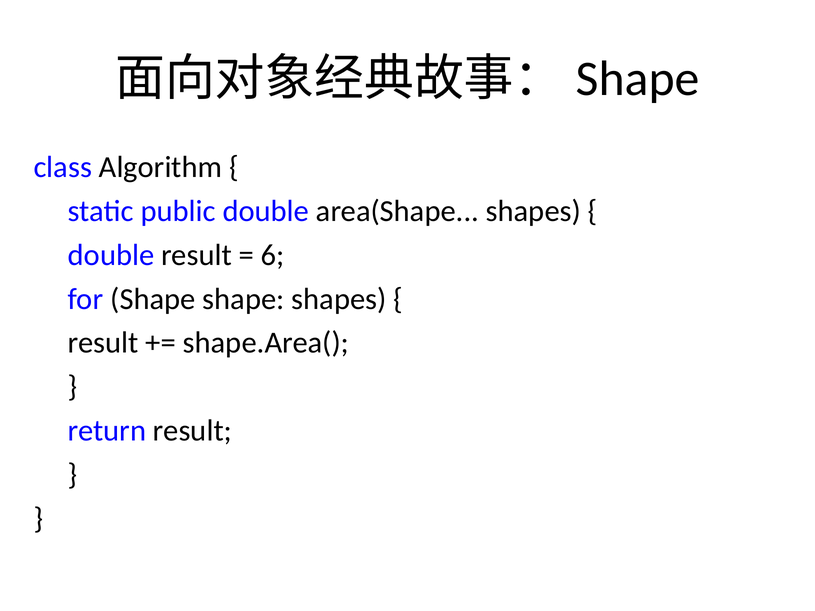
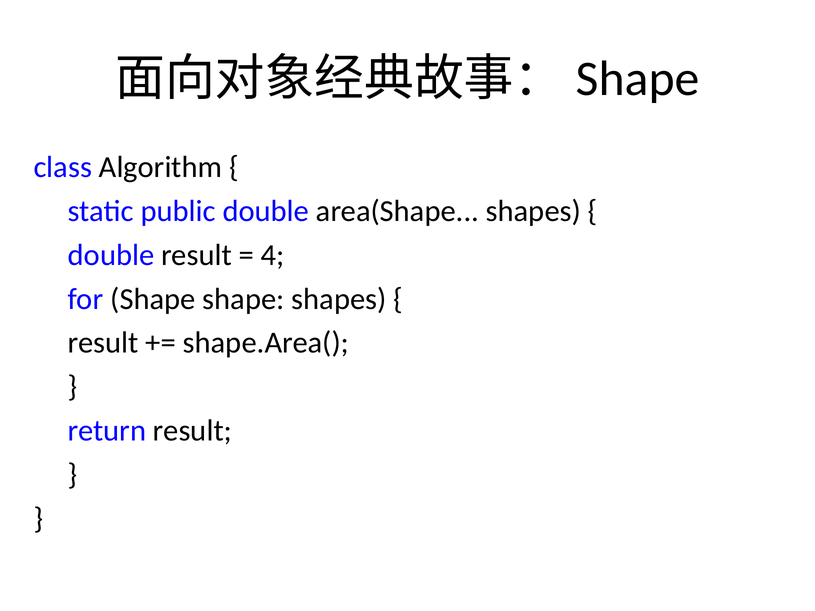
6: 6 -> 4
